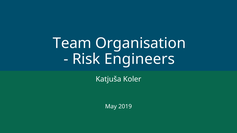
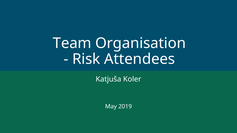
Engineers: Engineers -> Attendees
